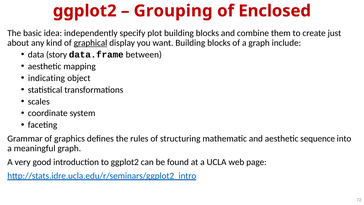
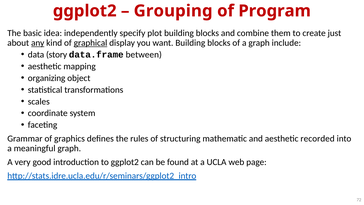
Enclosed: Enclosed -> Program
any underline: none -> present
indicating: indicating -> organizing
sequence: sequence -> recorded
